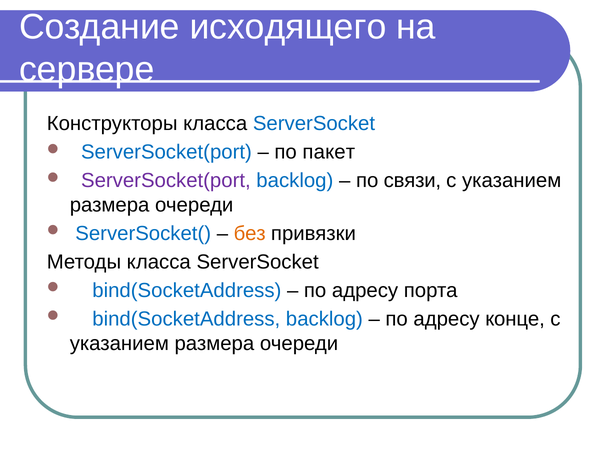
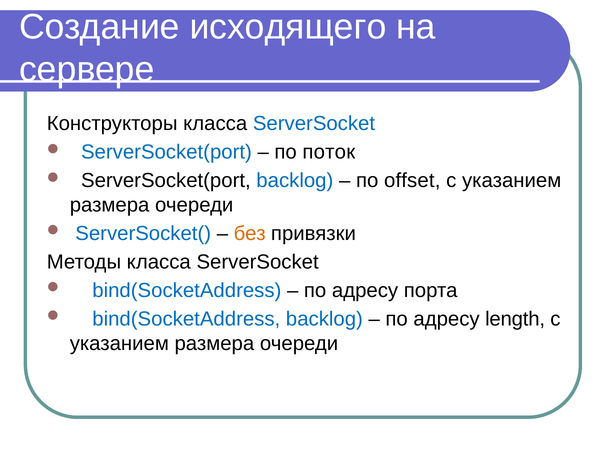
пакет: пакет -> поток
ServerSocket(port at (166, 181) colour: purple -> black
связи: связи -> offset
конце: конце -> length
